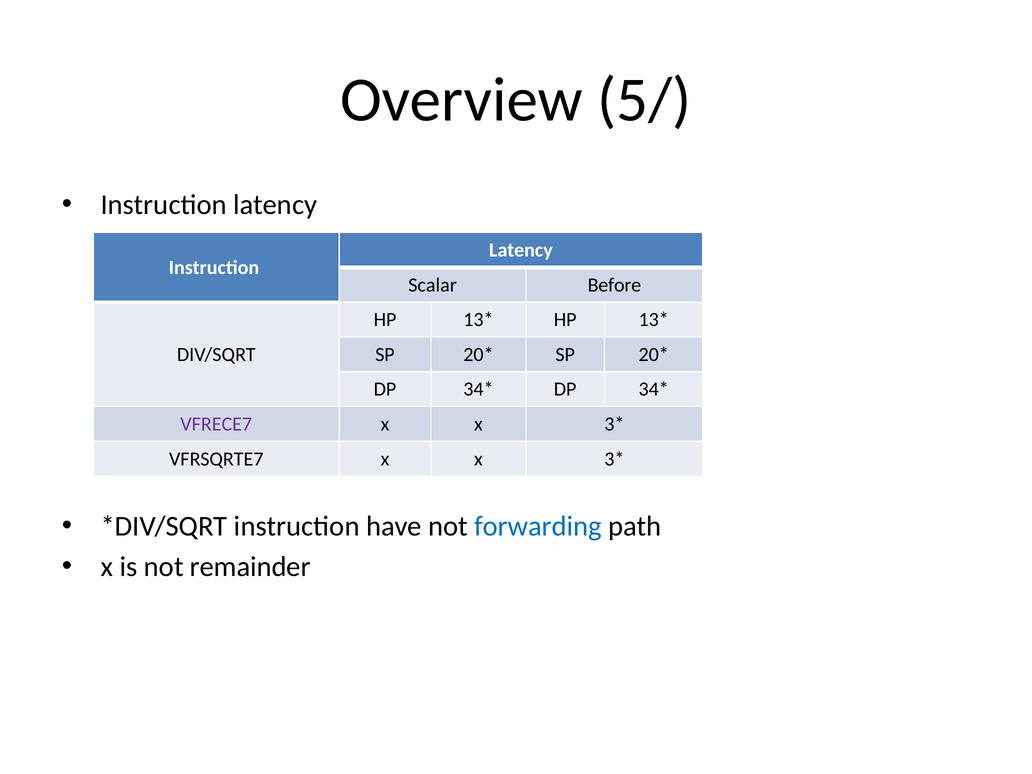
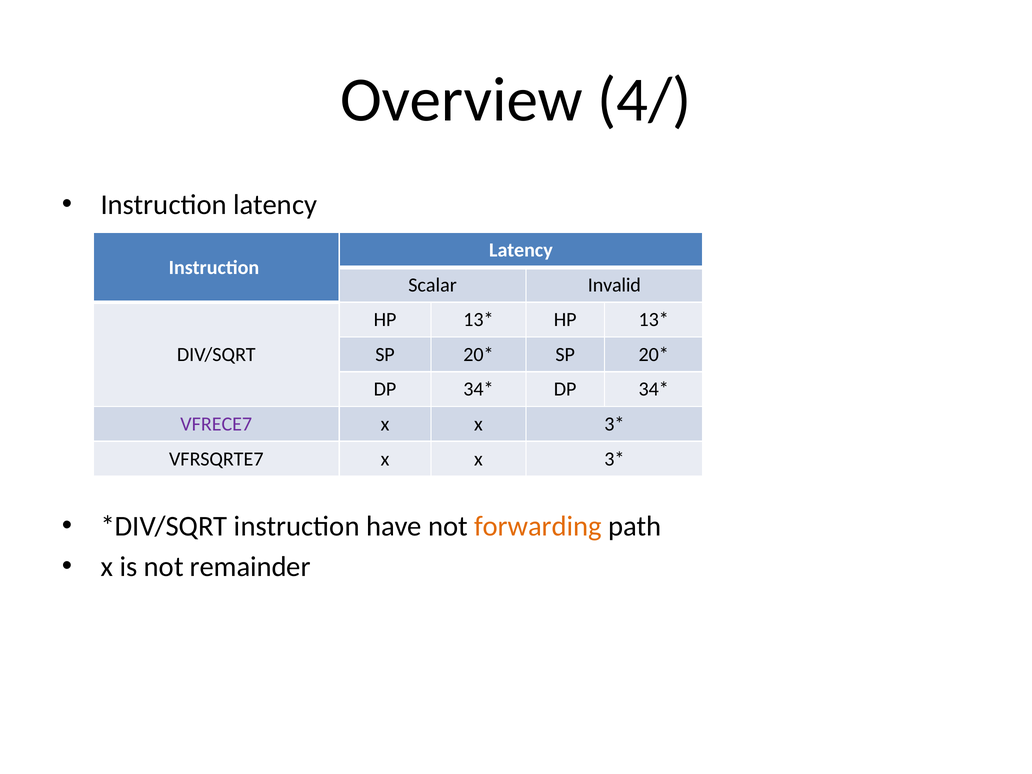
5/: 5/ -> 4/
Before: Before -> Invalid
forwarding colour: blue -> orange
